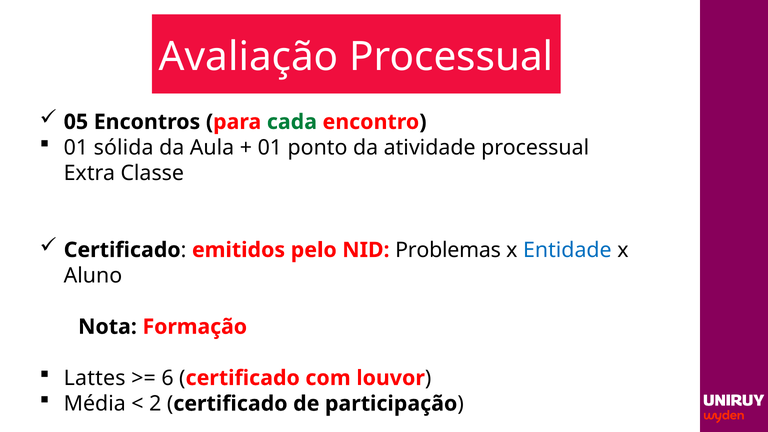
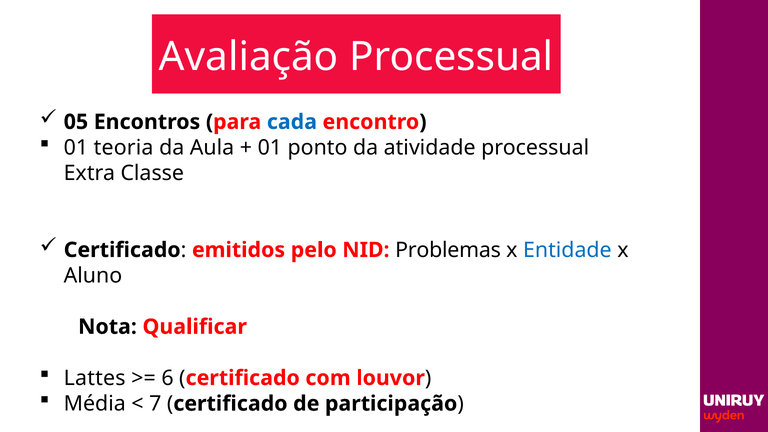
cada colour: green -> blue
sólida: sólida -> teoria
Formação: Formação -> Qualificar
2: 2 -> 7
